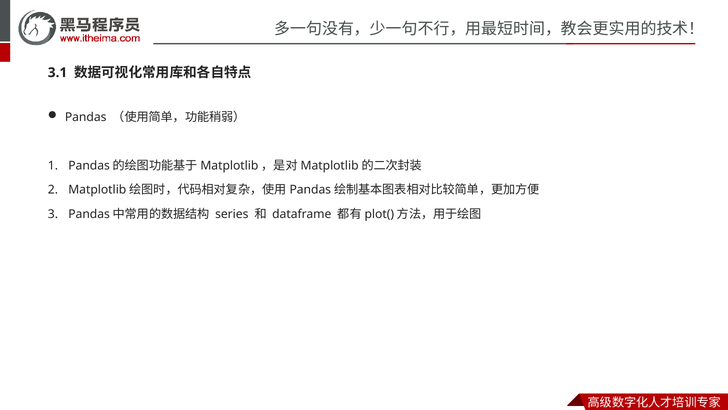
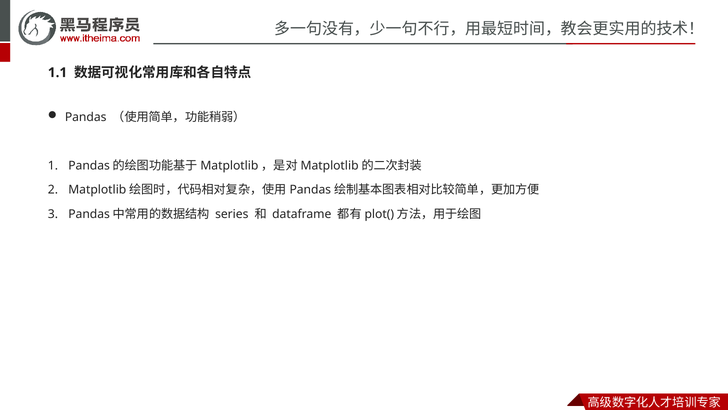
3.1: 3.1 -> 1.1
